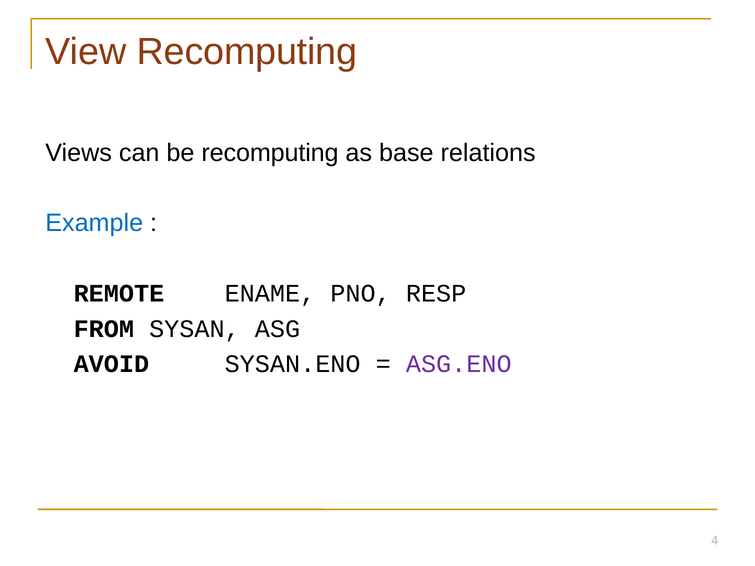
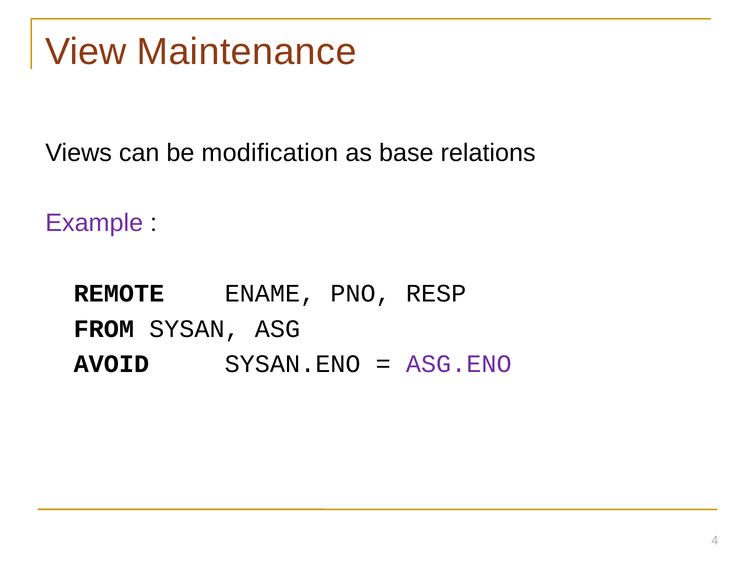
View Recomputing: Recomputing -> Maintenance
be recomputing: recomputing -> modification
Example colour: blue -> purple
